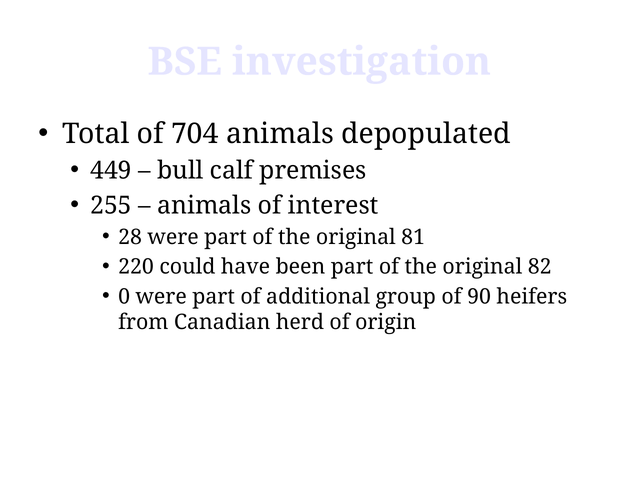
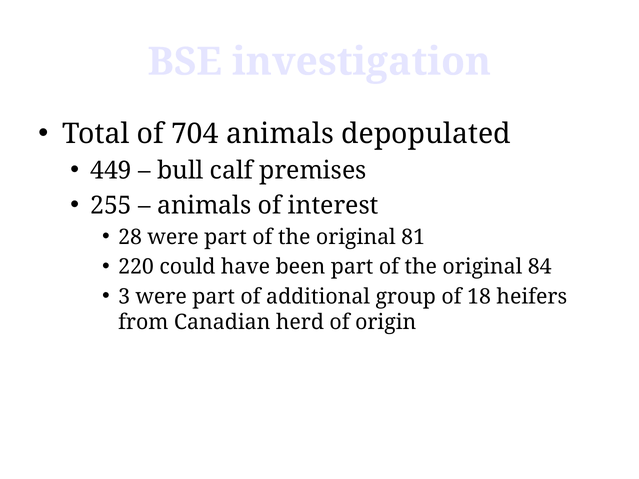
82: 82 -> 84
0: 0 -> 3
90: 90 -> 18
